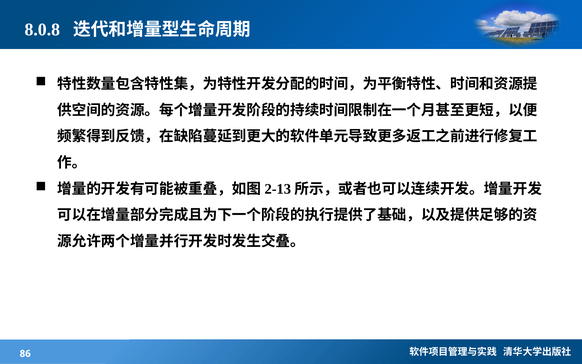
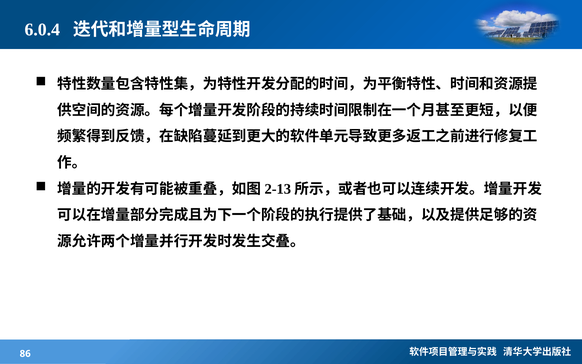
8.0.8: 8.0.8 -> 6.0.4
